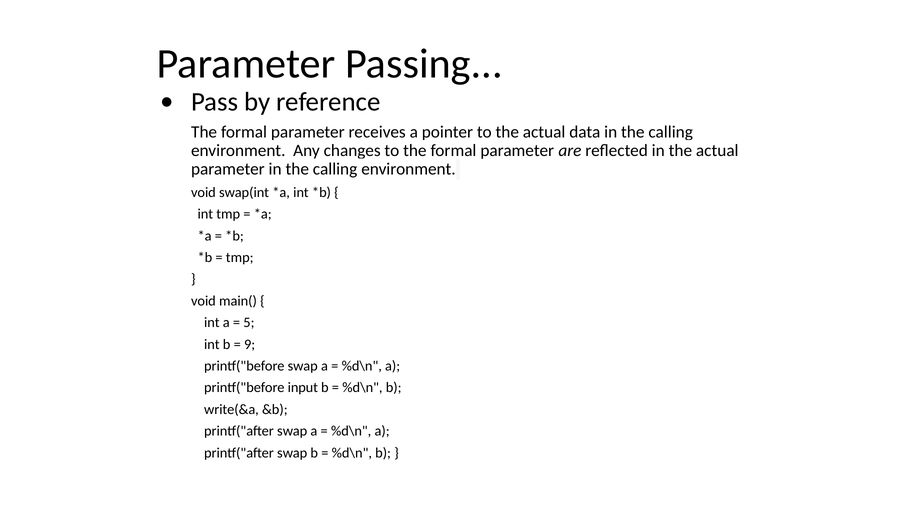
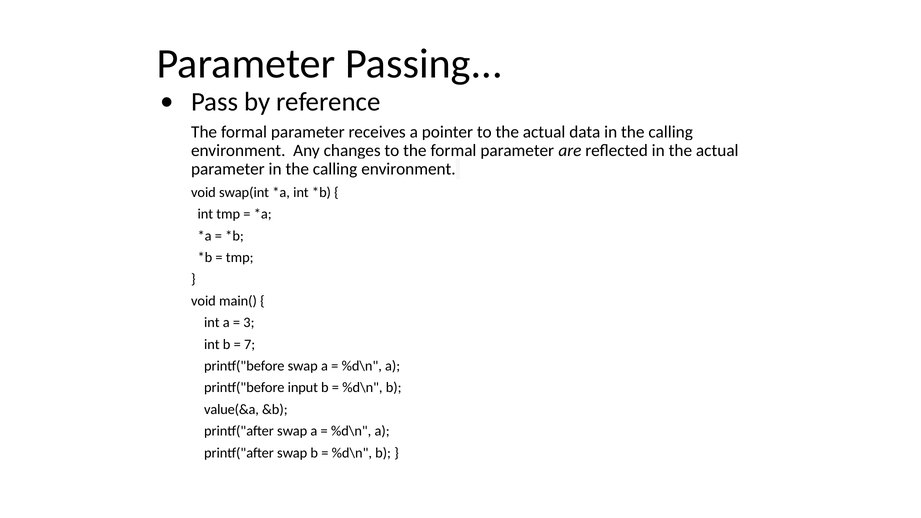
5: 5 -> 3
9: 9 -> 7
write(&a: write(&a -> value(&a
